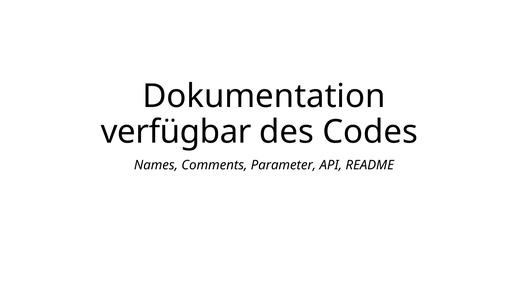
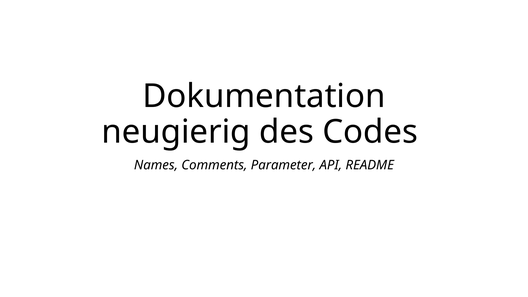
verfügbar: verfügbar -> neugierig
